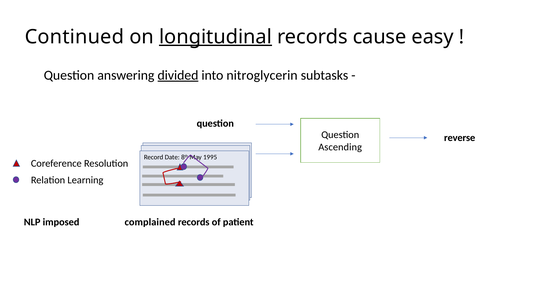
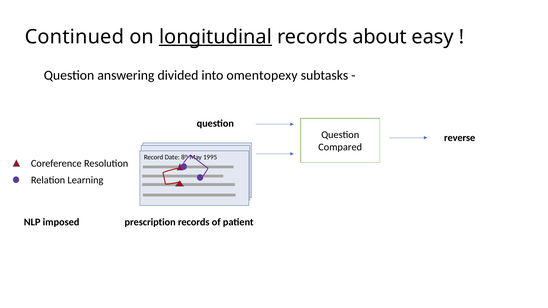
cause: cause -> about
divided underline: present -> none
nitroglycerin: nitroglycerin -> omentopexy
Ascending: Ascending -> Compared
complained: complained -> prescription
